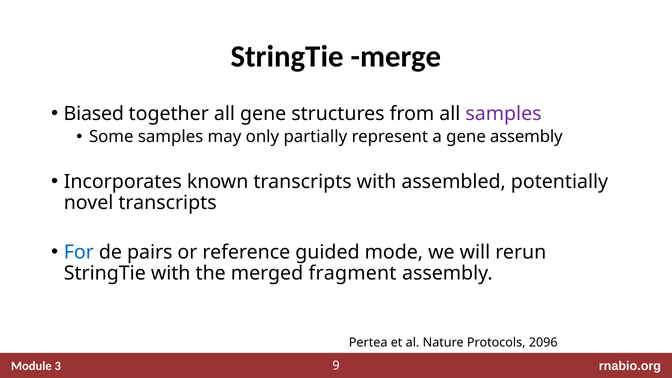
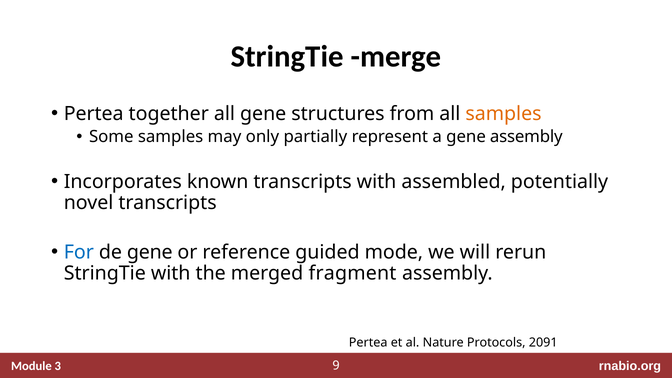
Biased at (94, 114): Biased -> Pertea
samples at (503, 114) colour: purple -> orange
de pairs: pairs -> gene
2096: 2096 -> 2091
